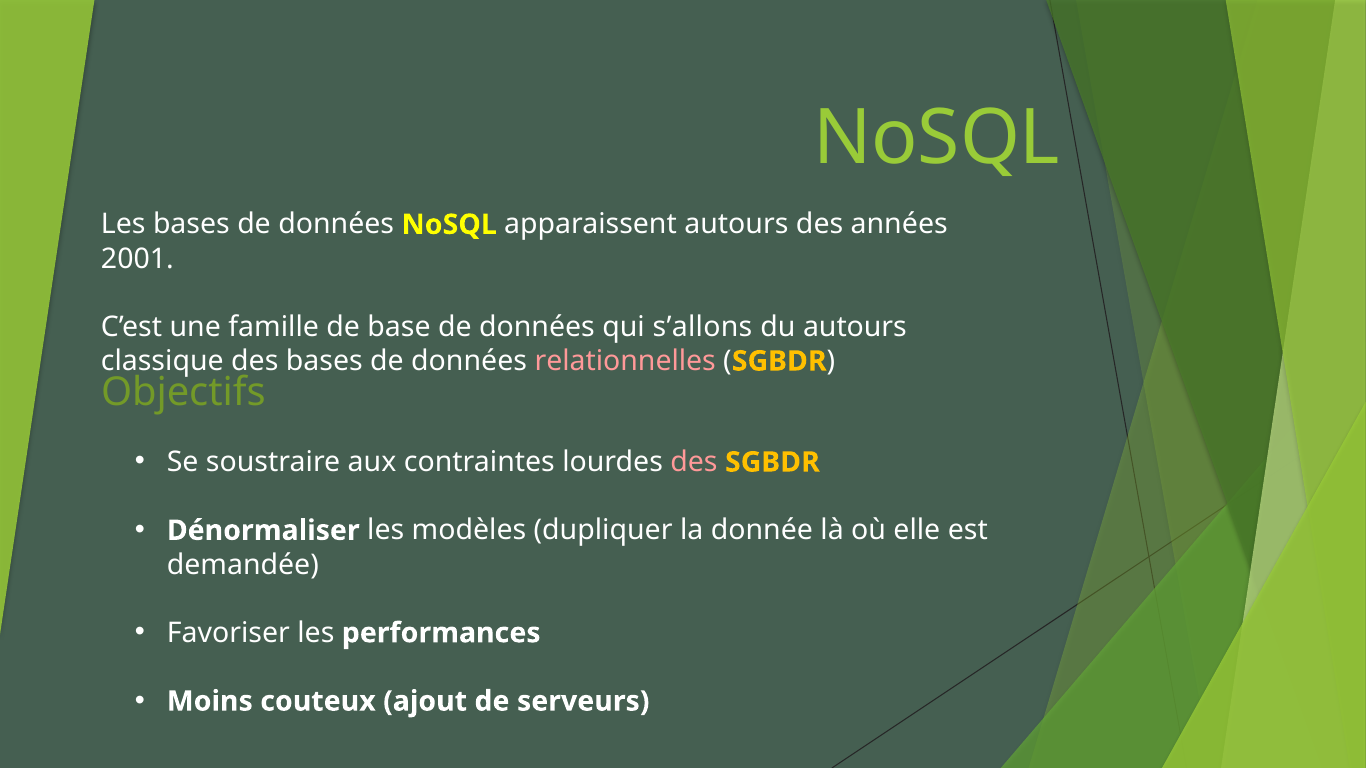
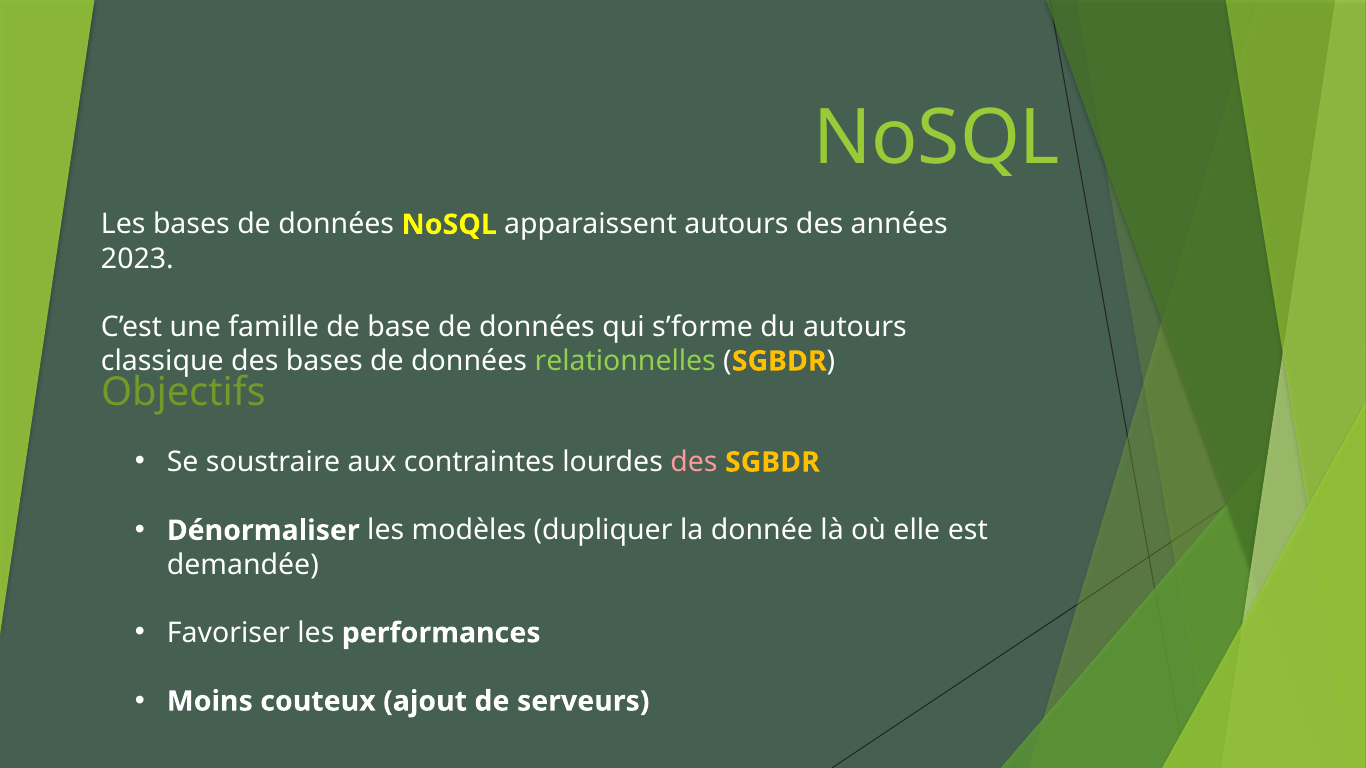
2001: 2001 -> 2023
s’allons: s’allons -> s’forme
relationnelles colour: pink -> light green
